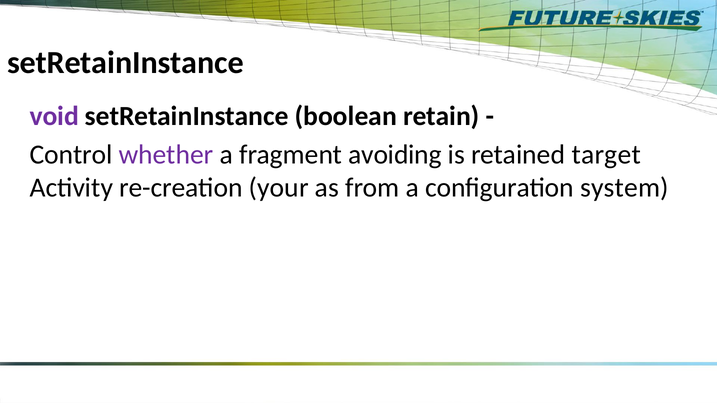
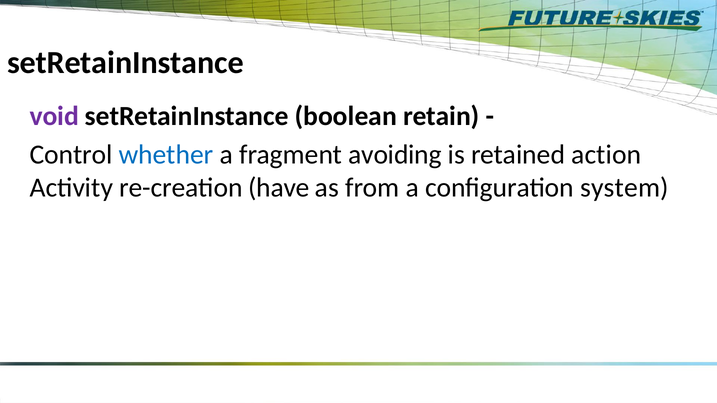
whether colour: purple -> blue
target: target -> action
your: your -> have
